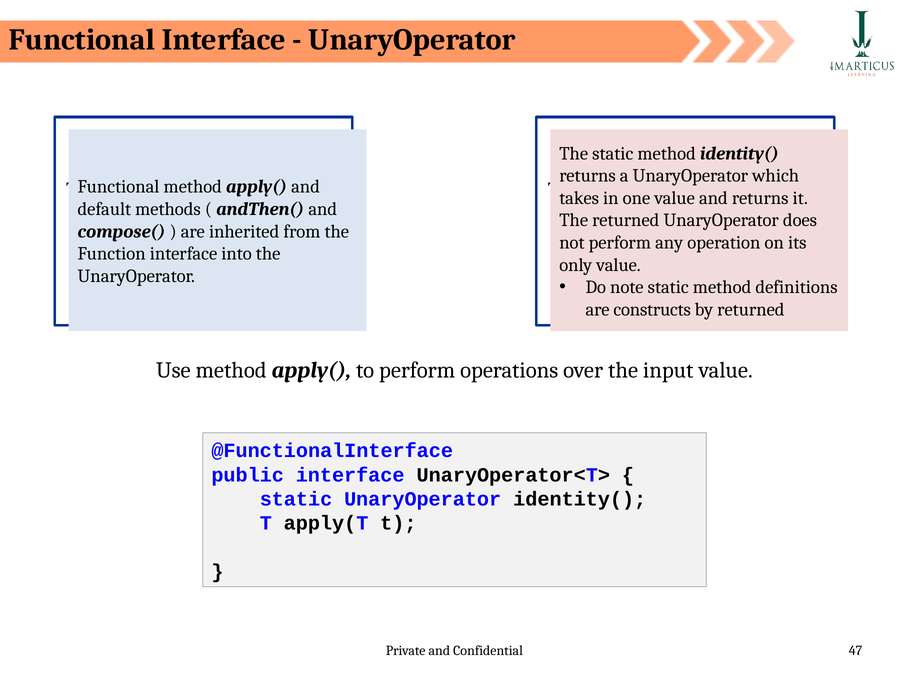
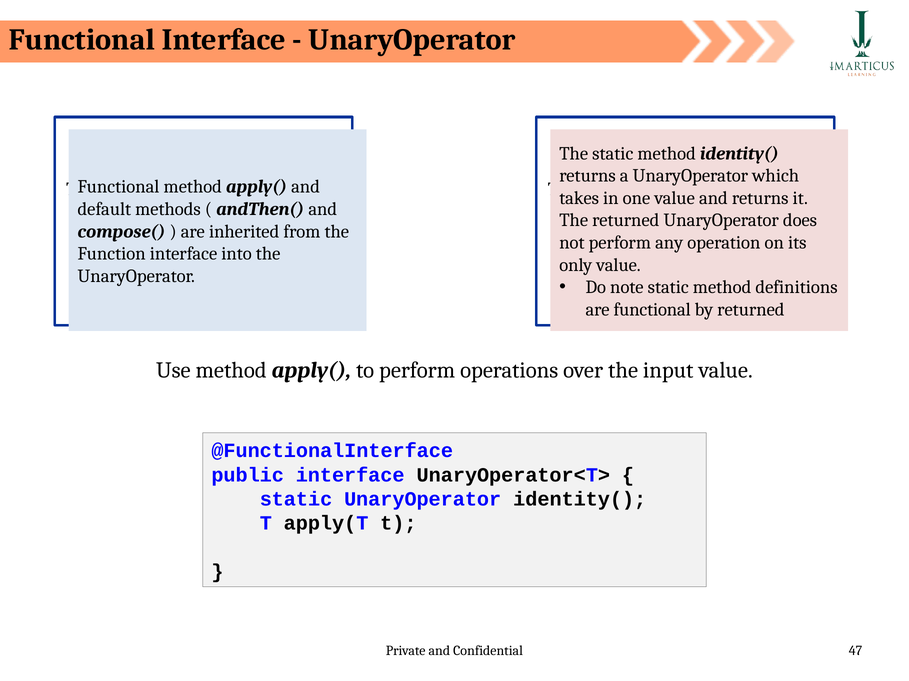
are constructs: constructs -> functional
